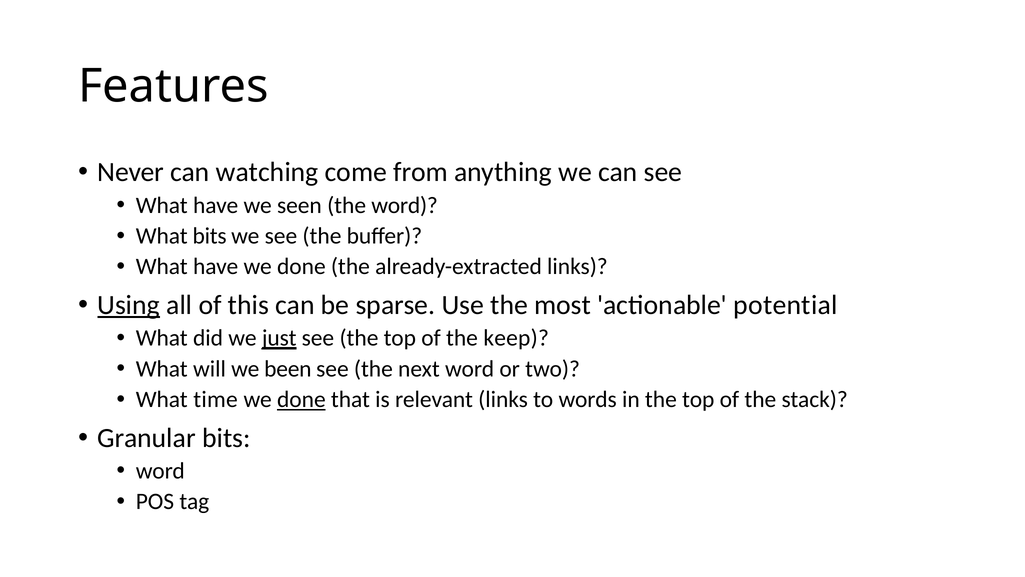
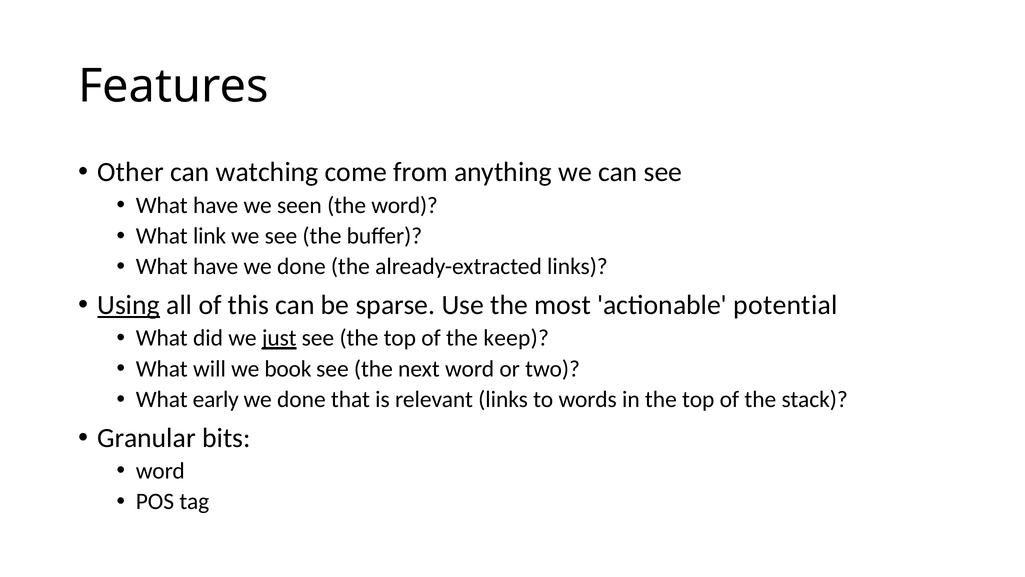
Never: Never -> Other
What bits: bits -> link
been: been -> book
time: time -> early
done at (301, 399) underline: present -> none
